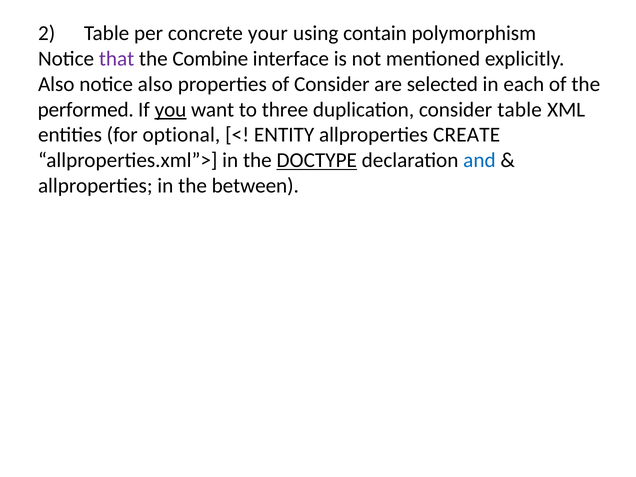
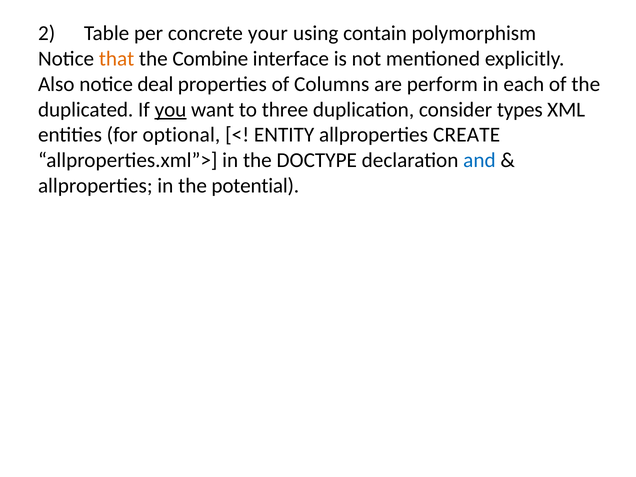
that colour: purple -> orange
notice also: also -> deal
of Consider: Consider -> Columns
selected: selected -> perform
performed: performed -> duplicated
consider table: table -> types
DOCTYPE underline: present -> none
between: between -> potential
